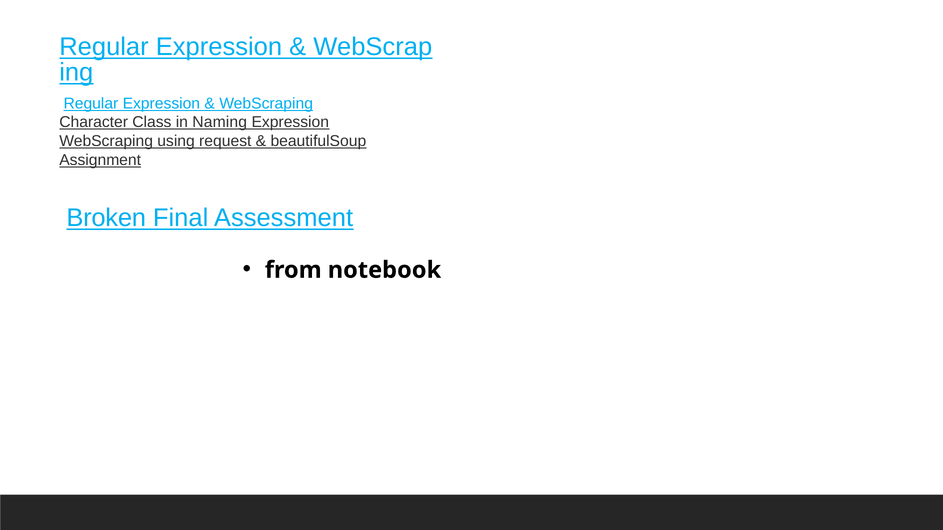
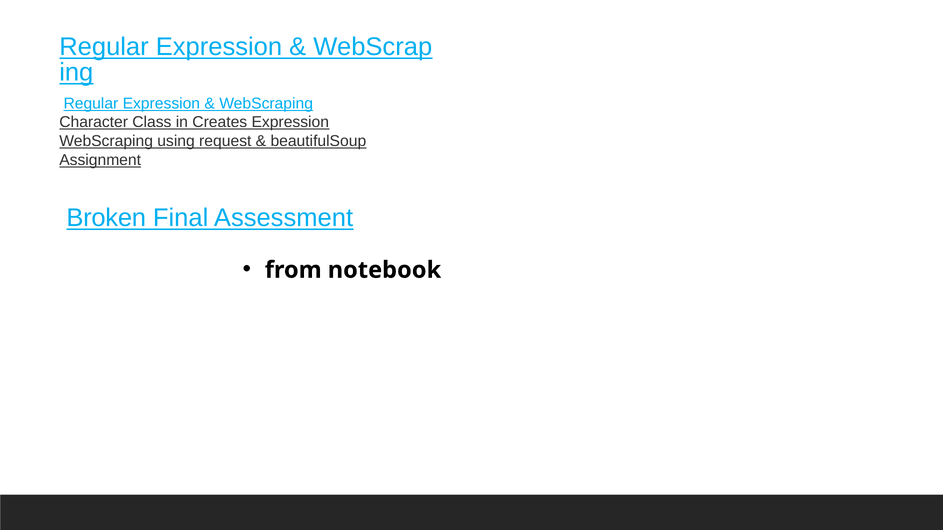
Naming: Naming -> Creates
